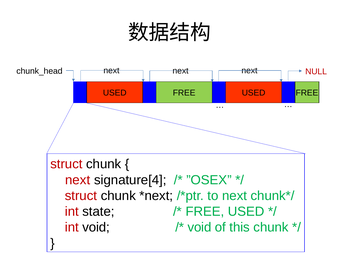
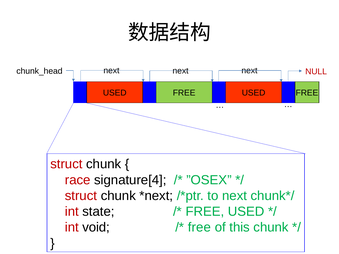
next at (78, 180): next -> race
void at (199, 228): void -> free
